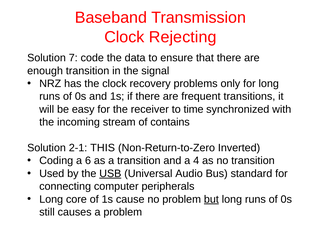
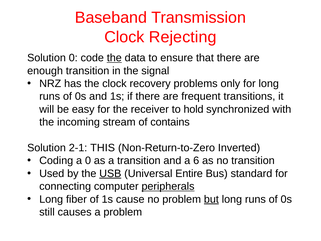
Solution 7: 7 -> 0
the at (114, 58) underline: none -> present
time: time -> hold
a 6: 6 -> 0
4: 4 -> 6
Audio: Audio -> Entire
peripherals underline: none -> present
core: core -> fiber
